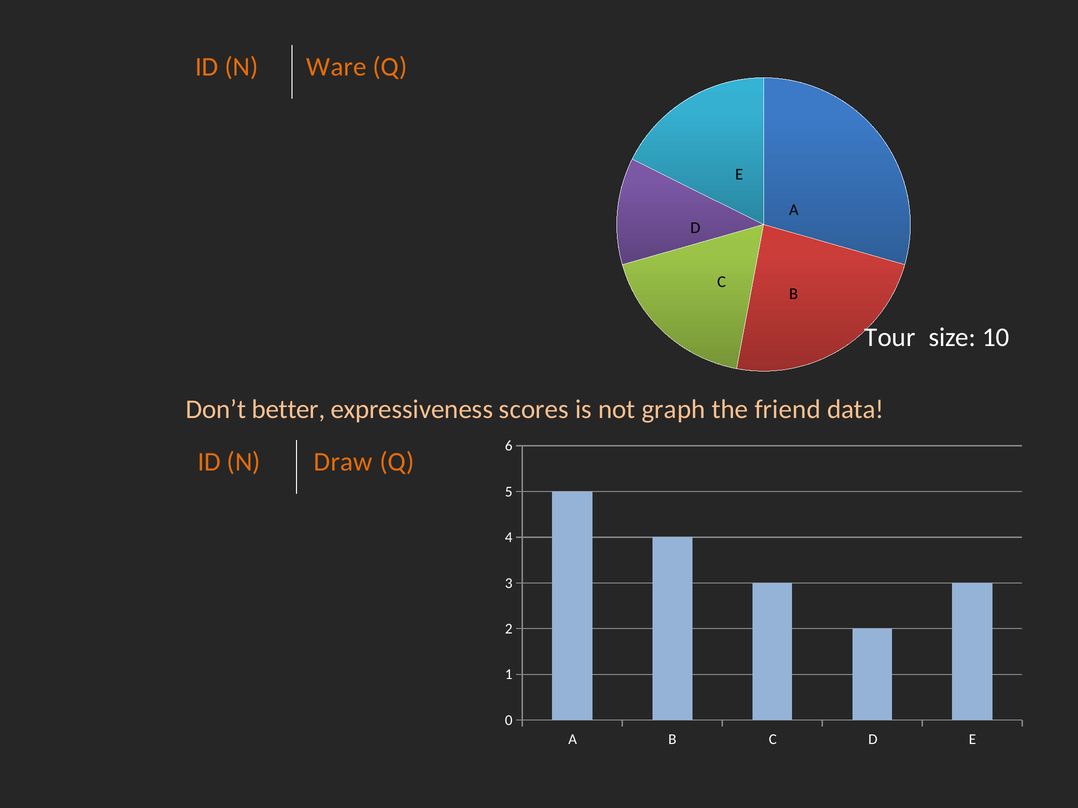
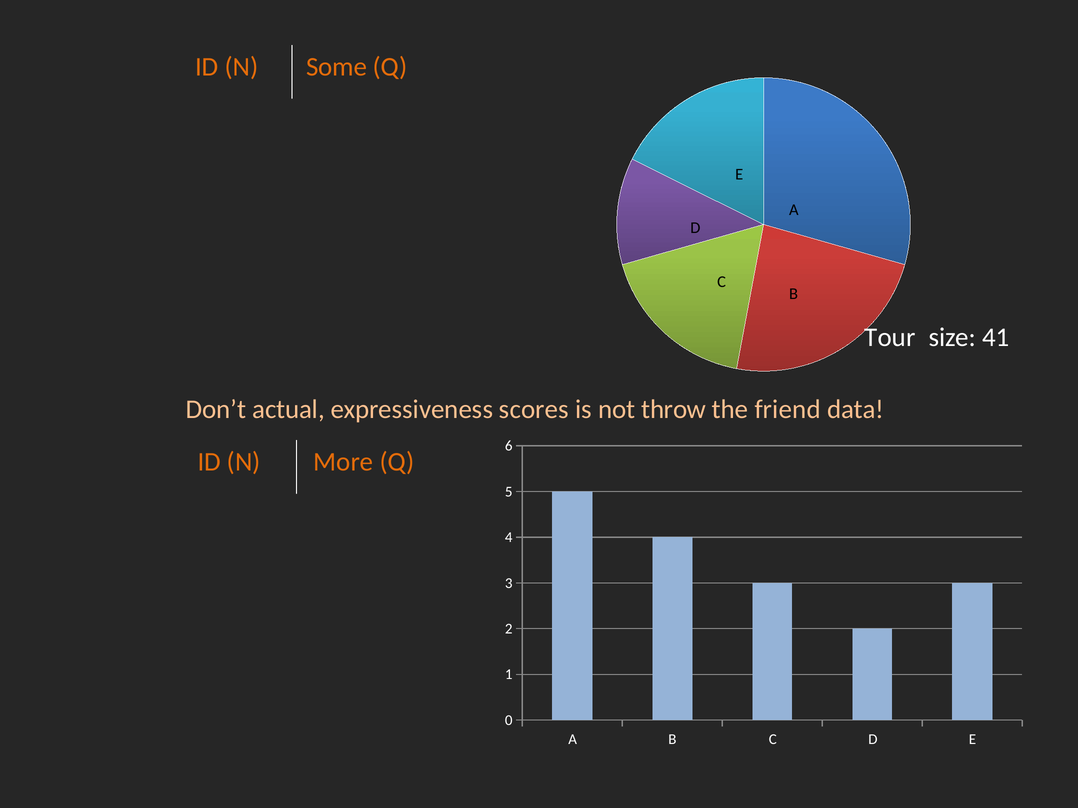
Ware: Ware -> Some
10: 10 -> 41
better: better -> actual
graph: graph -> throw
Draw: Draw -> More
